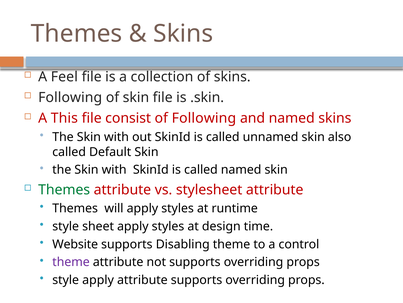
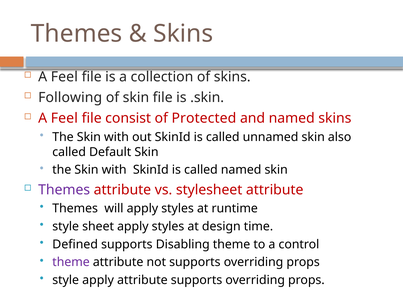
This at (64, 118): This -> Feel
of Following: Following -> Protected
Themes at (64, 189) colour: green -> purple
Website: Website -> Defined
